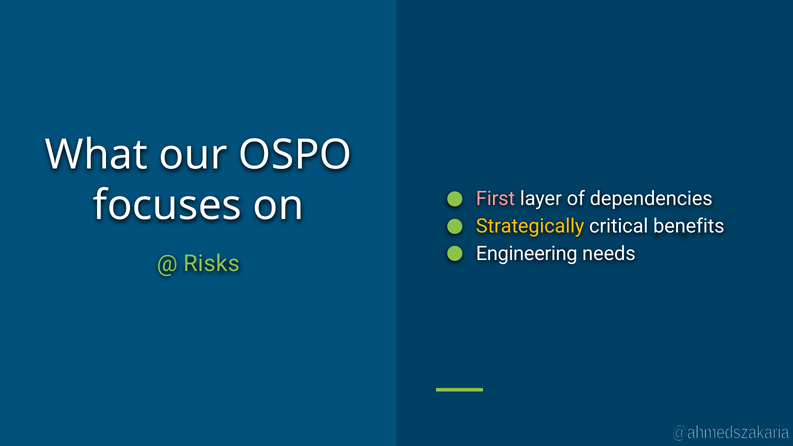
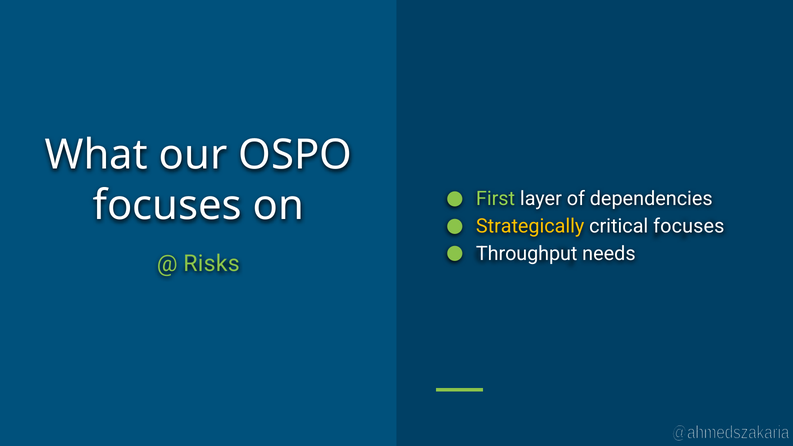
First colour: pink -> light green
critical benefits: benefits -> focuses
Engineering: Engineering -> Throughput
